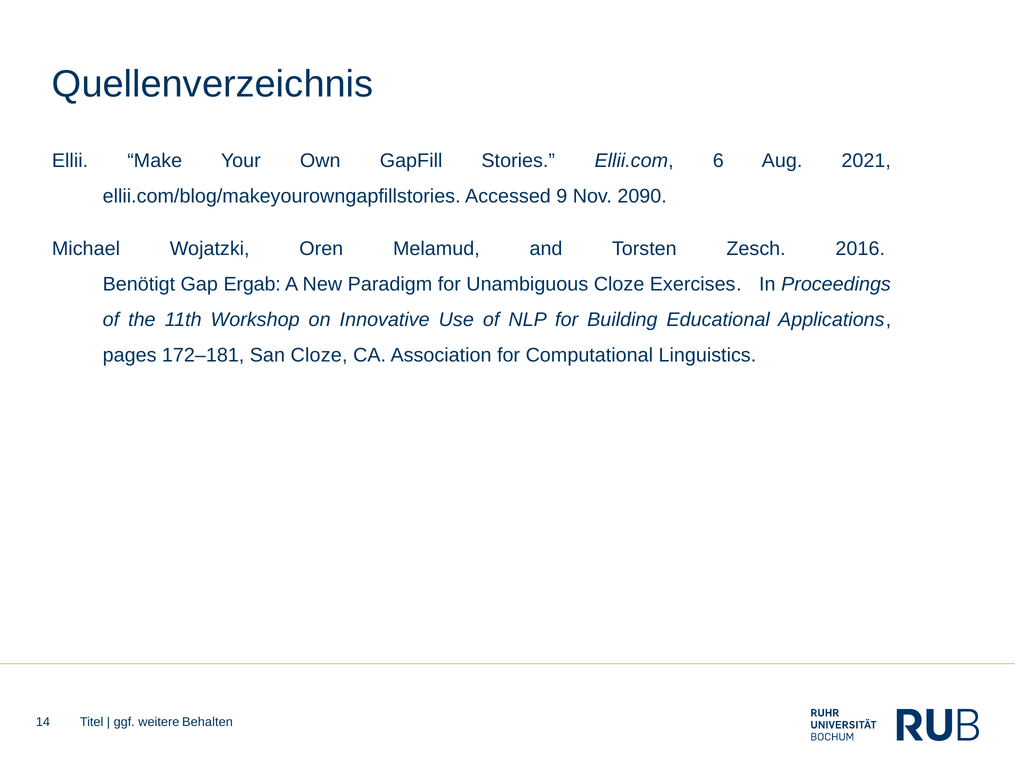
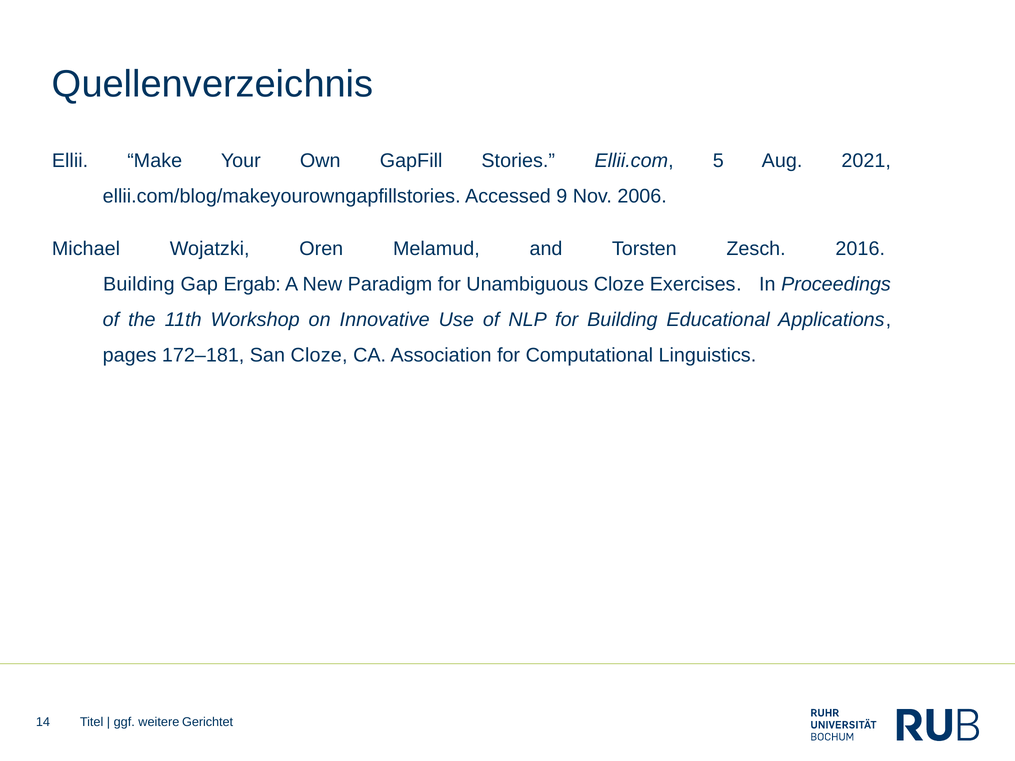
6: 6 -> 5
2090: 2090 -> 2006
Benötigt at (139, 284): Benötigt -> Building
Behalten: Behalten -> Gerichtet
